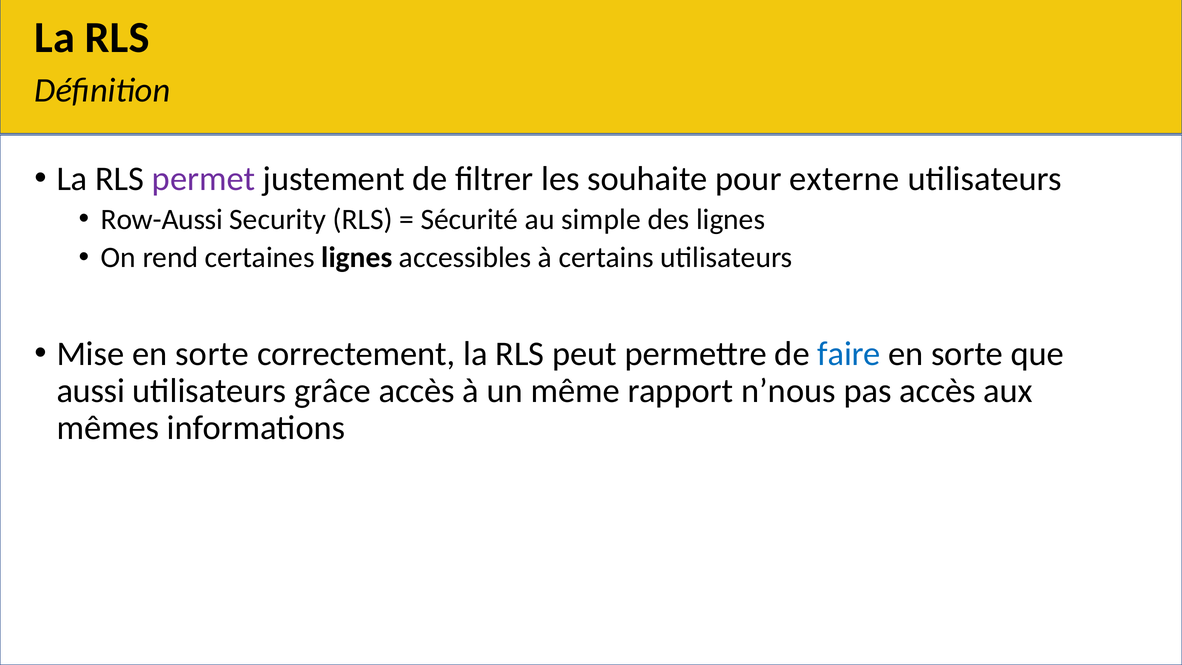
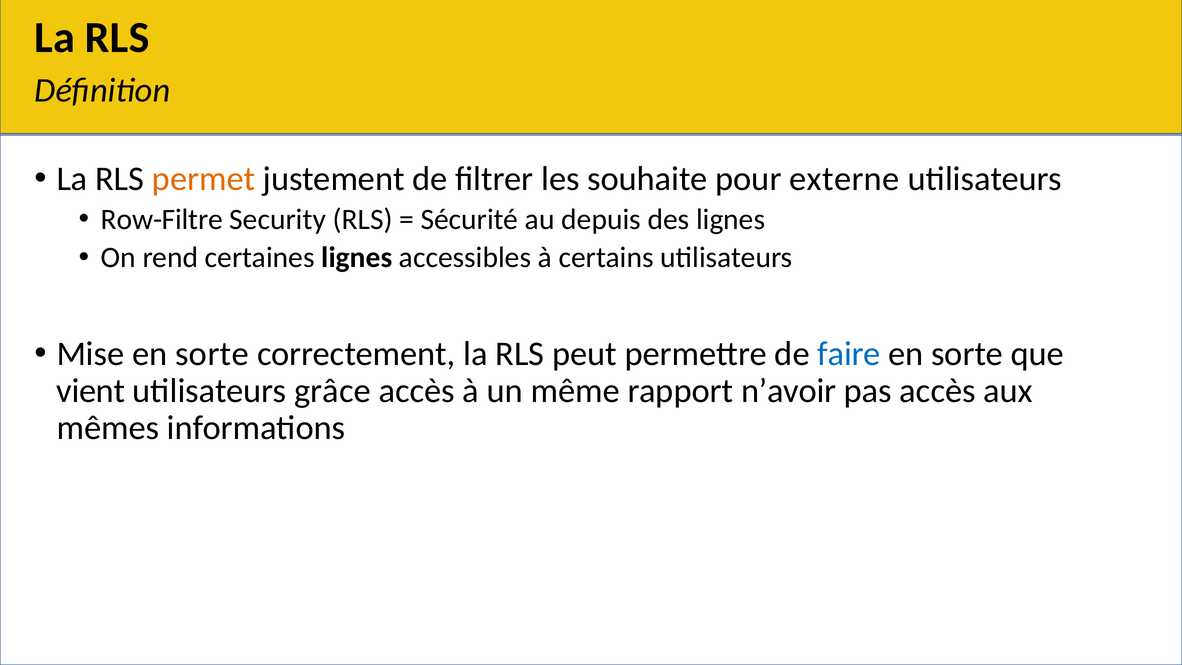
permet colour: purple -> orange
Row-Aussi: Row-Aussi -> Row-Filtre
simple: simple -> depuis
aussi: aussi -> vient
n’nous: n’nous -> n’avoir
